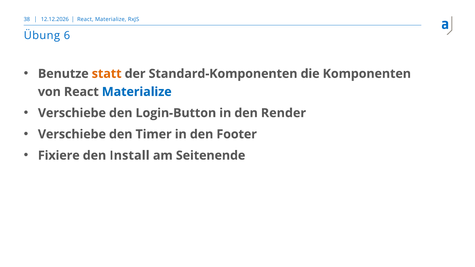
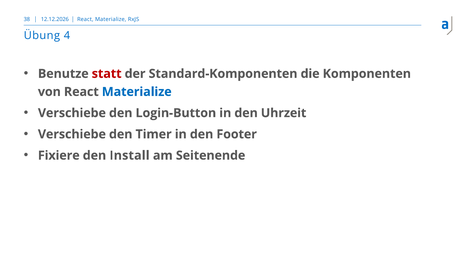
6: 6 -> 4
statt colour: orange -> red
Render: Render -> Uhrzeit
